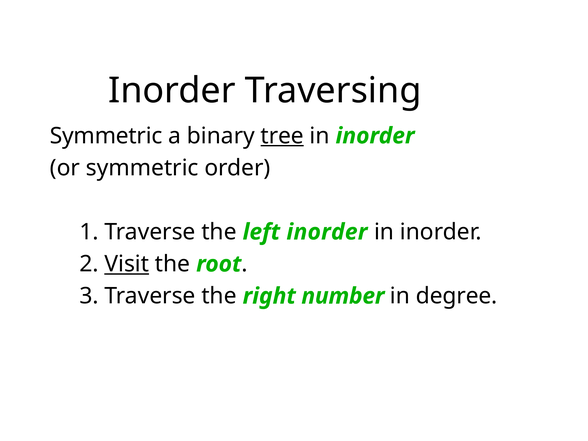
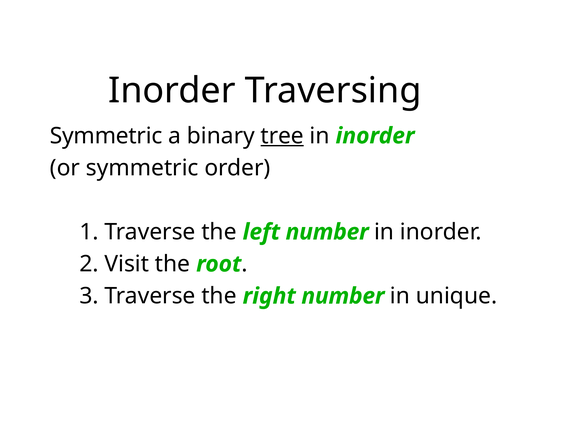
left inorder: inorder -> number
Visit underline: present -> none
degree: degree -> unique
